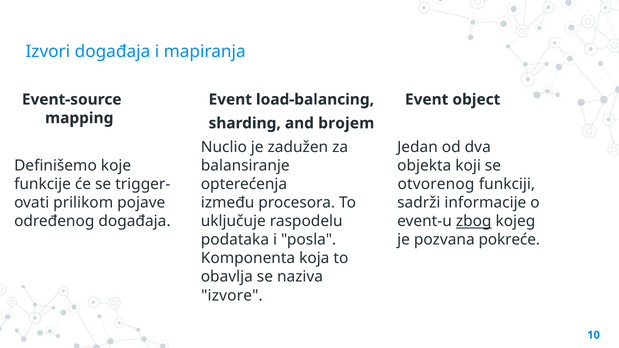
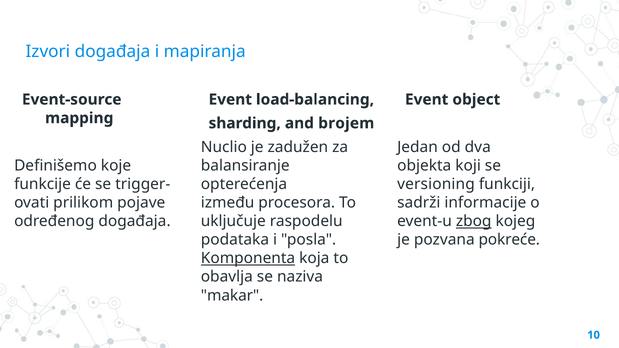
otvorenog: otvorenog -> versioning
Komponenta underline: none -> present
izvore: izvore -> makar
